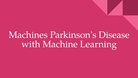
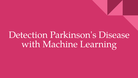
Machines: Machines -> Detection
